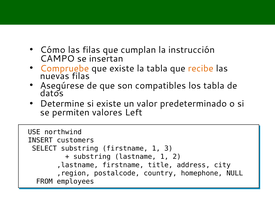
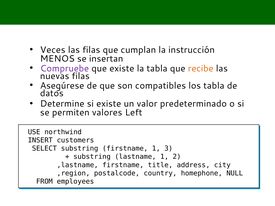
Cómo: Cómo -> Veces
CAMPO: CAMPO -> MENOS
Compruebe colour: orange -> purple
